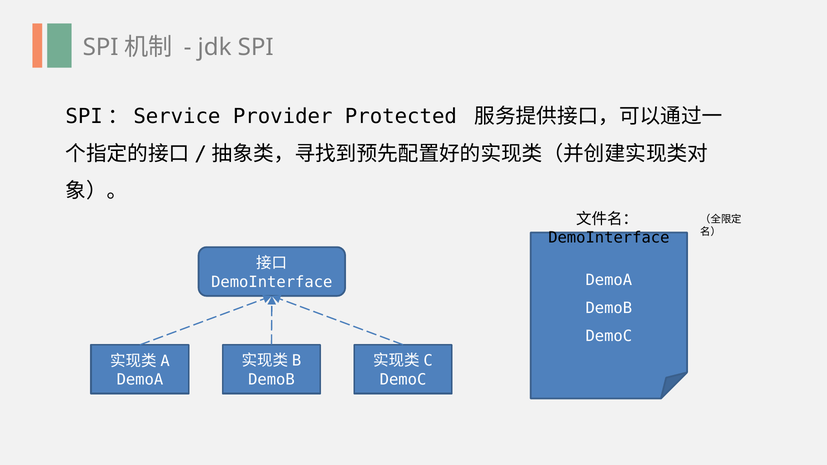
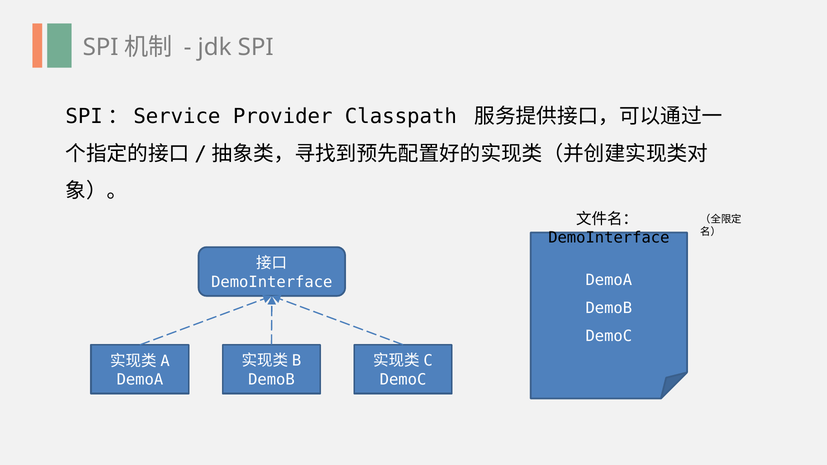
Protected: Protected -> Classpath
